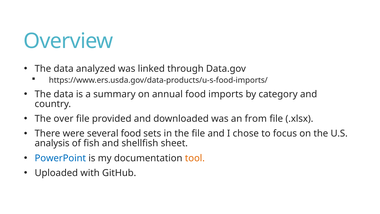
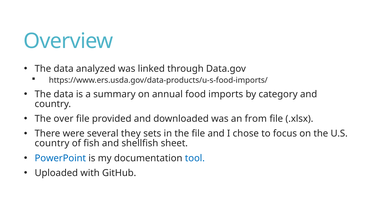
several food: food -> they
analysis at (52, 143): analysis -> country
tool colour: orange -> blue
